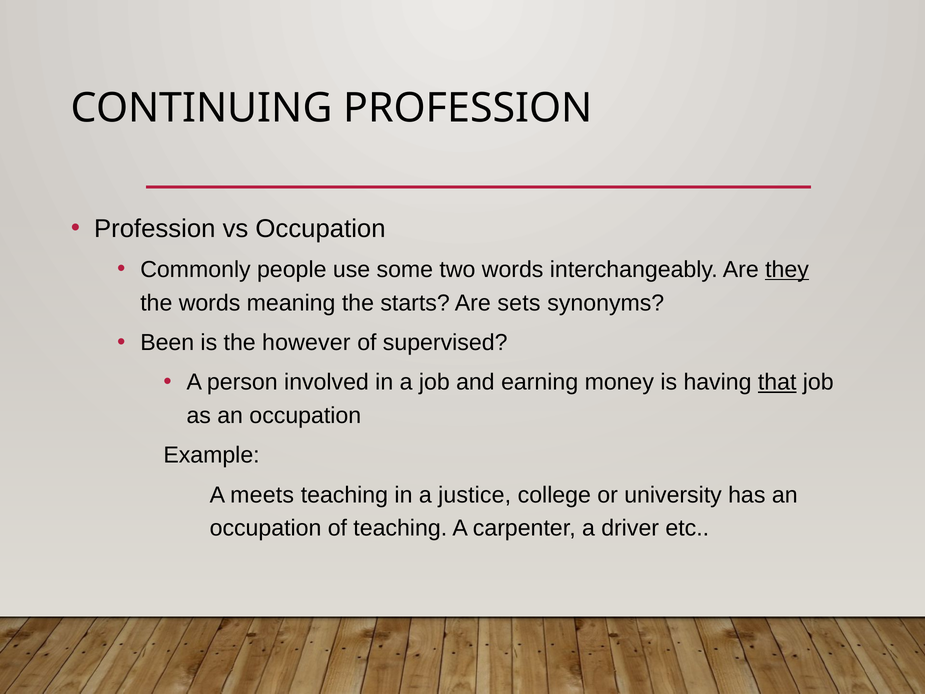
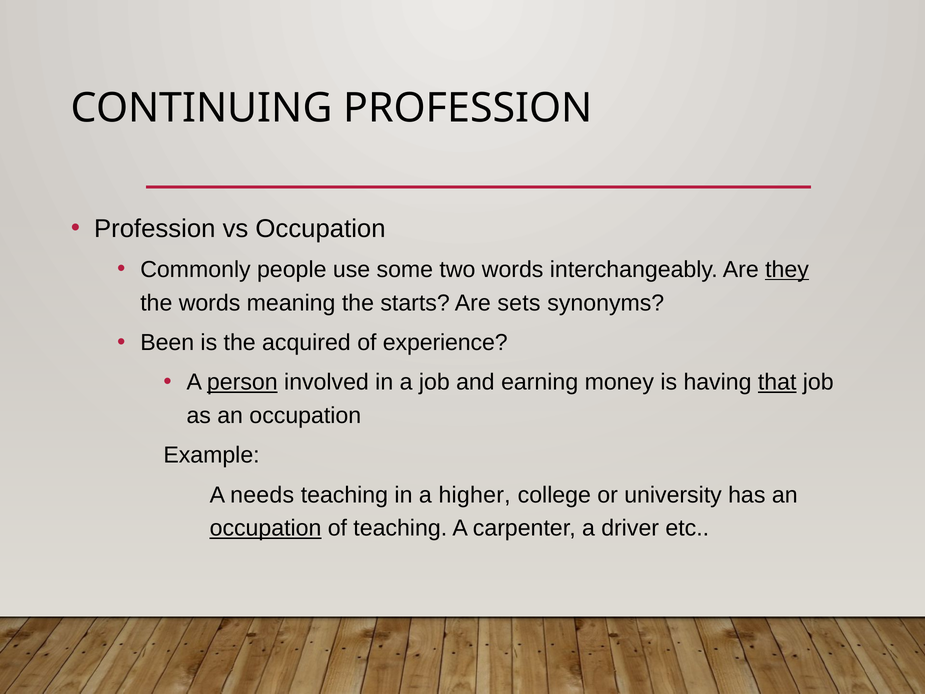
however: however -> acquired
supervised: supervised -> experience
person underline: none -> present
meets: meets -> needs
justice: justice -> higher
occupation at (266, 528) underline: none -> present
